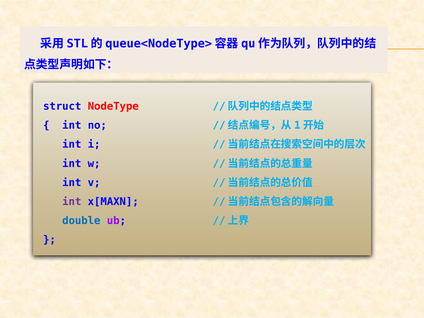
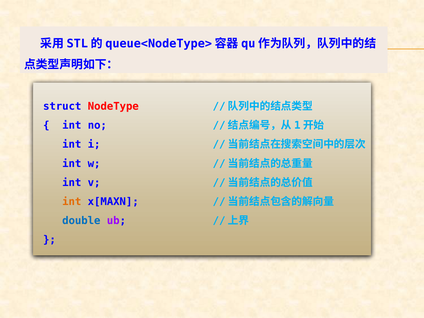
int at (72, 202) colour: purple -> orange
